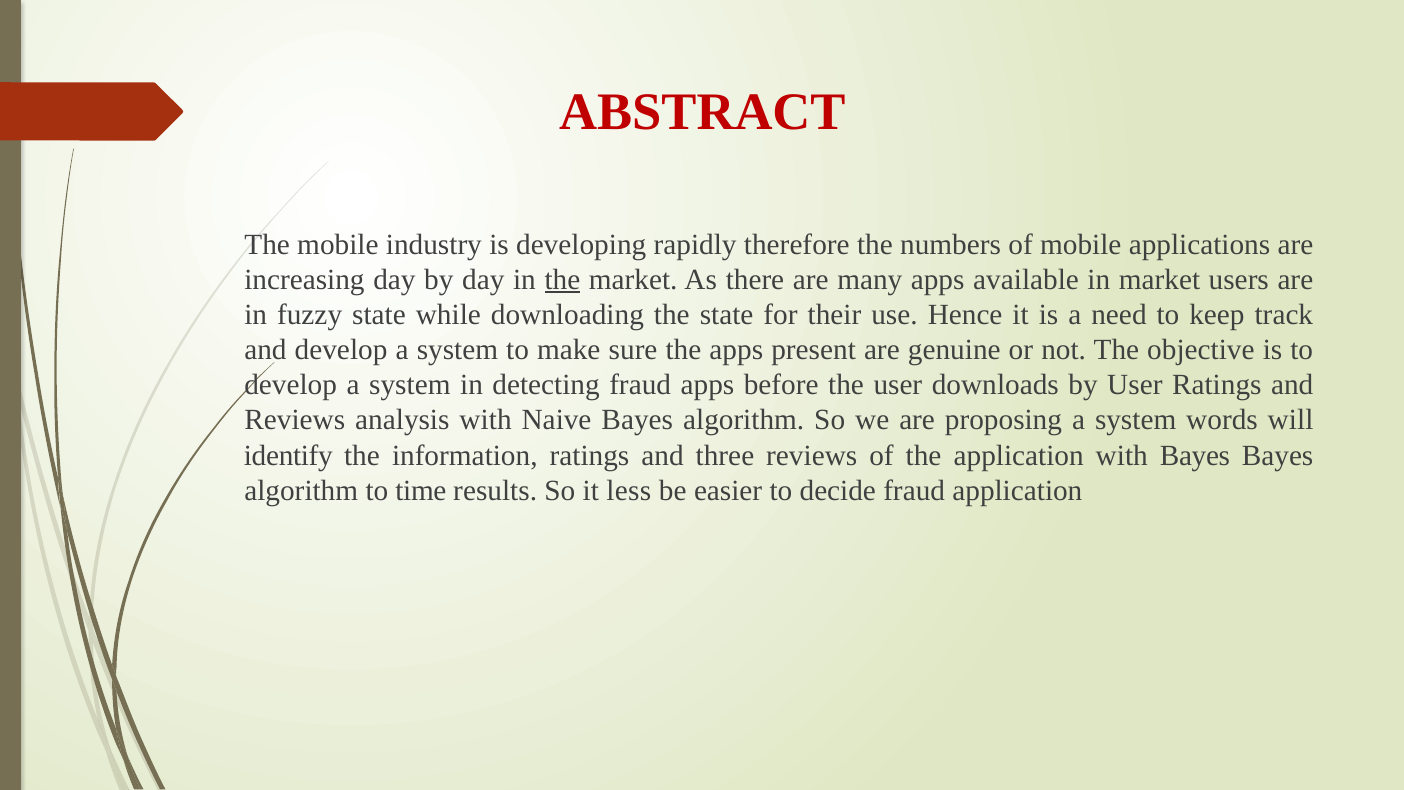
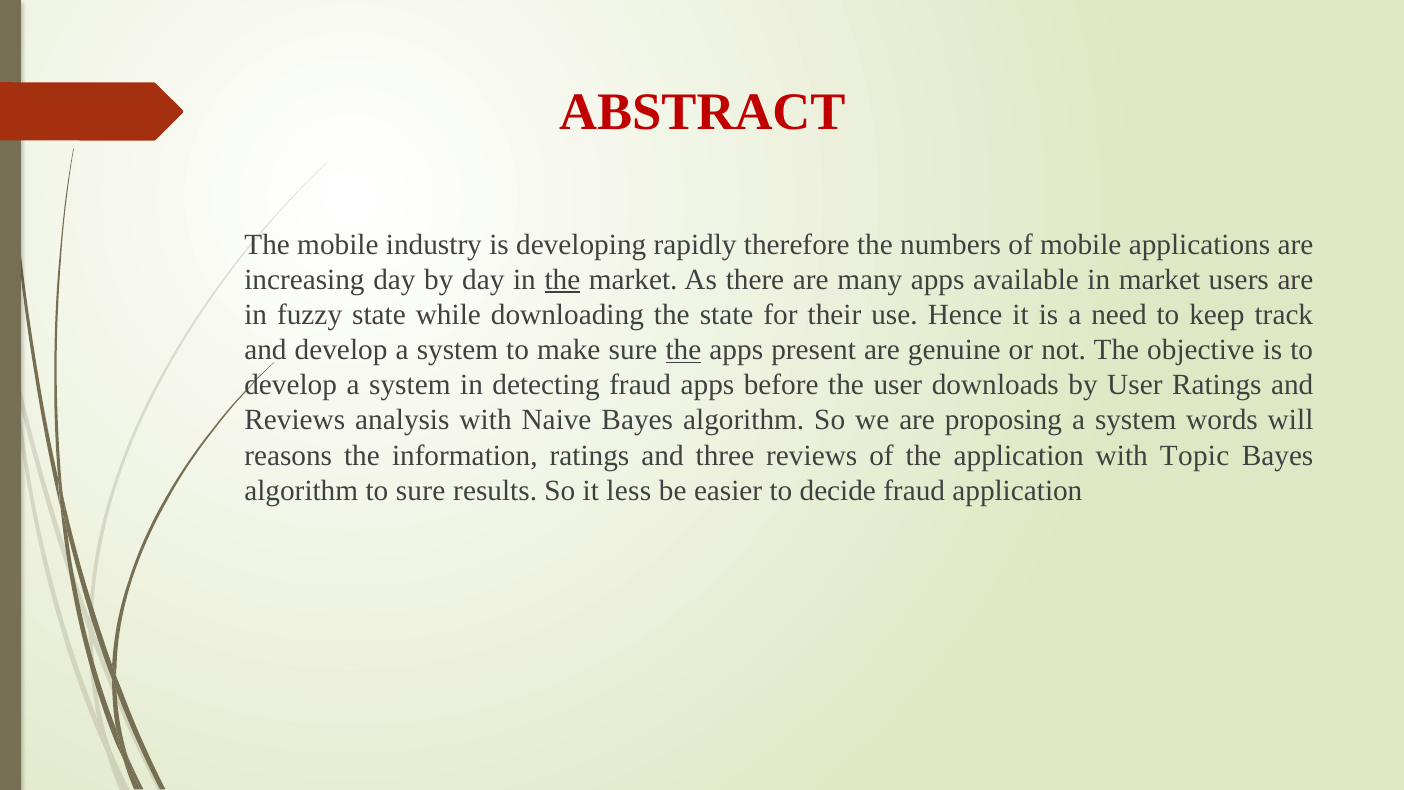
the at (683, 350) underline: none -> present
identify: identify -> reasons
with Bayes: Bayes -> Topic
to time: time -> sure
